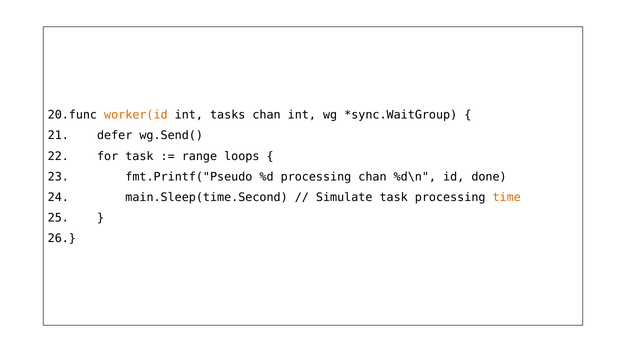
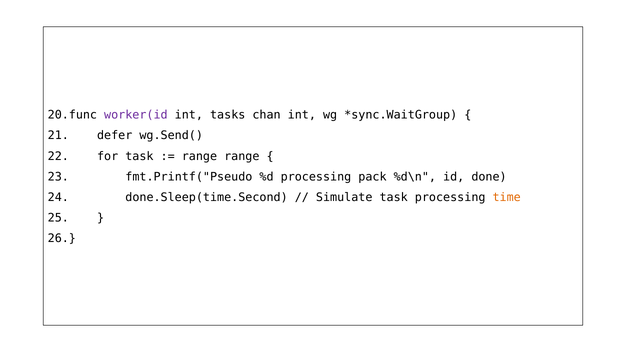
worker(id colour: orange -> purple
range loops: loops -> range
processing chan: chan -> pack
main.Sleep(time.Second: main.Sleep(time.Second -> done.Sleep(time.Second
